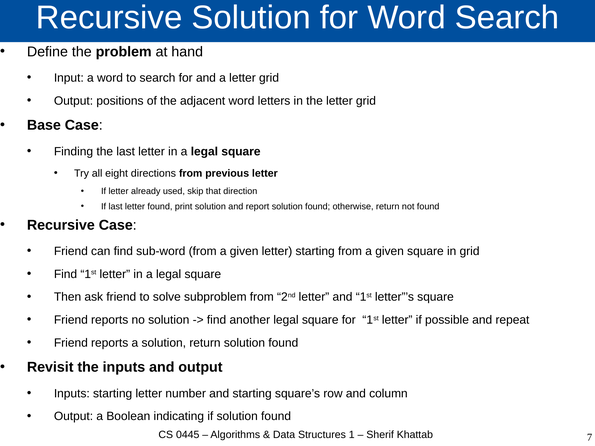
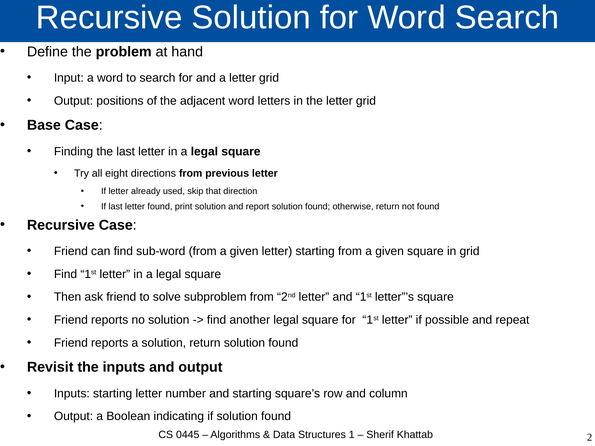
7: 7 -> 2
